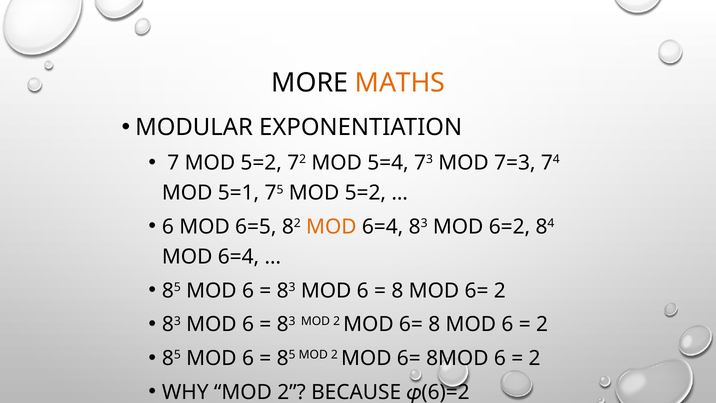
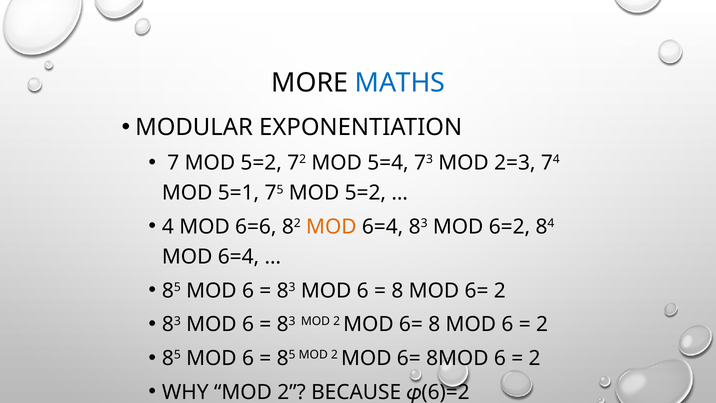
MATHS colour: orange -> blue
7=3: 7=3 -> 2=3
6 at (168, 227): 6 -> 4
6=5: 6=5 -> 6=6
